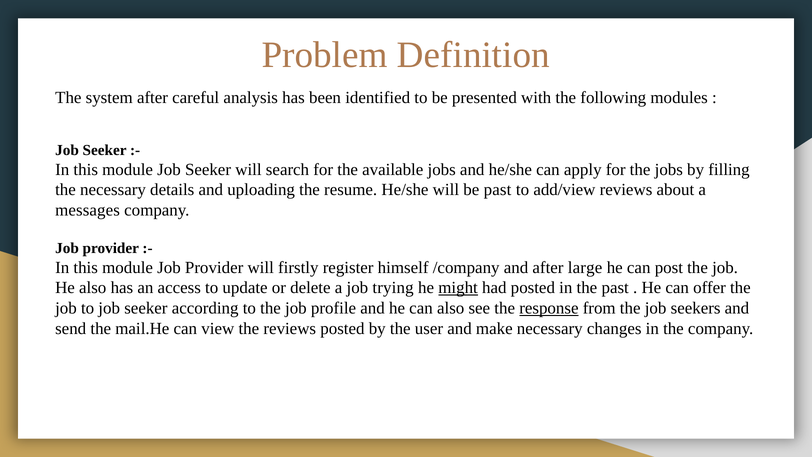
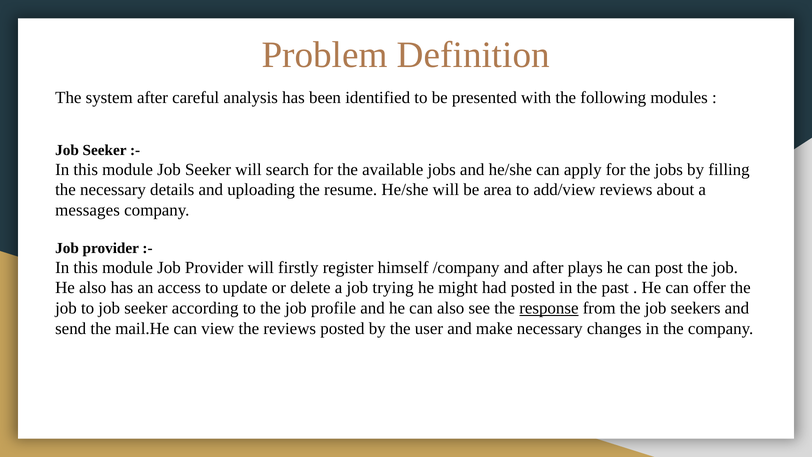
be past: past -> area
large: large -> plays
might underline: present -> none
